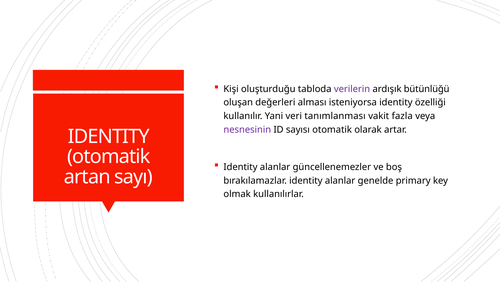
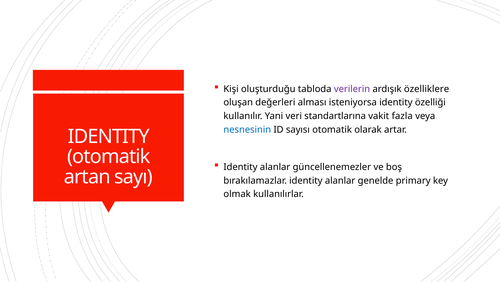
bütünlüğü: bütünlüğü -> özelliklere
tanımlanması: tanımlanması -> standartlarına
nesnesinin colour: purple -> blue
